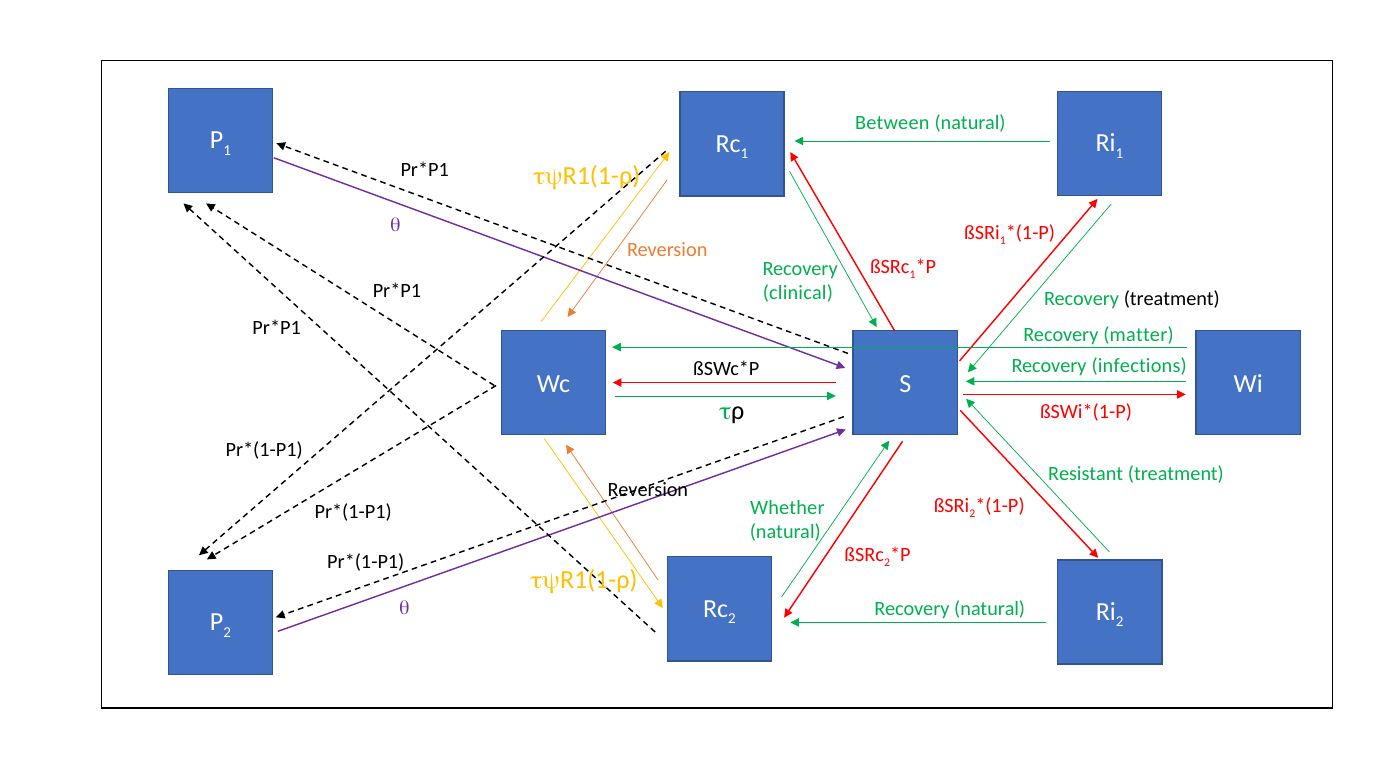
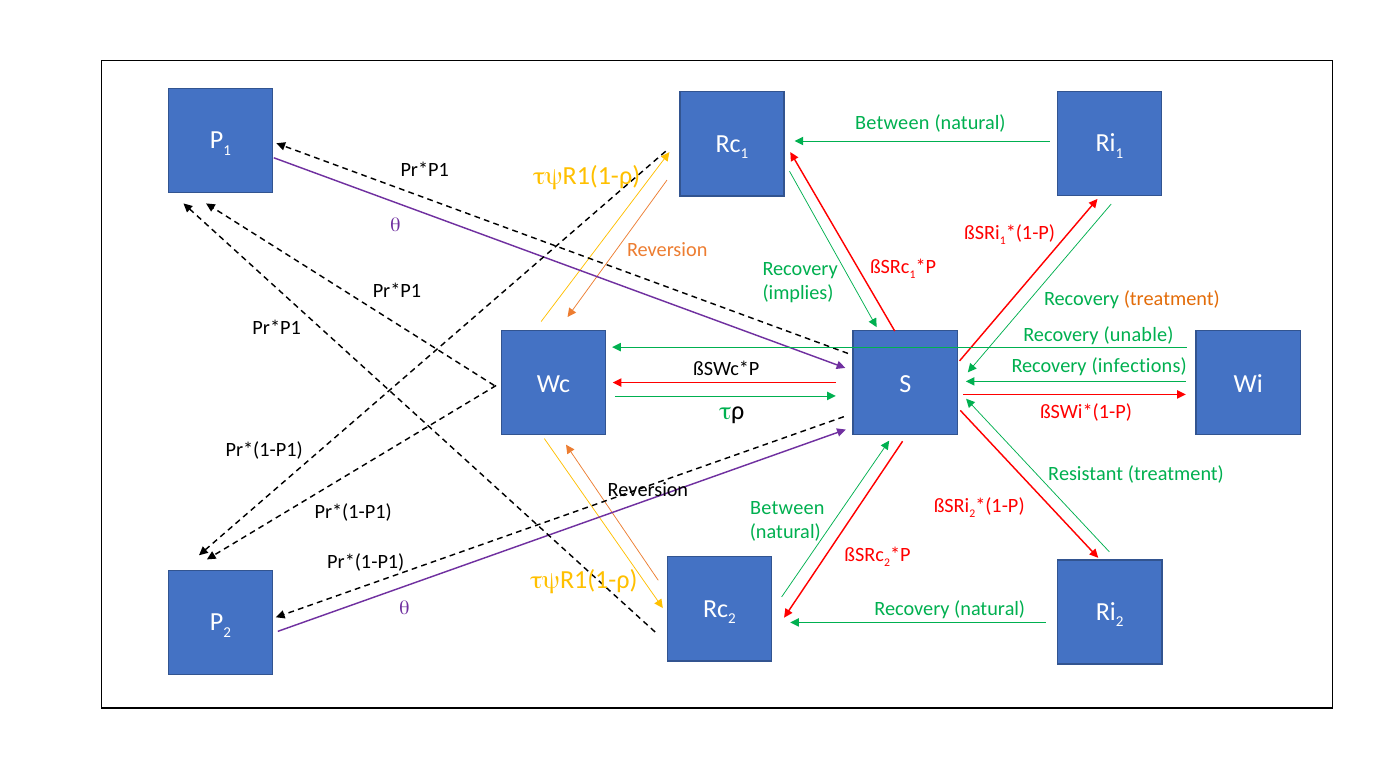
clinical: clinical -> implies
treatment at (1172, 299) colour: black -> orange
matter: matter -> unable
Whether at (787, 508): Whether -> Between
